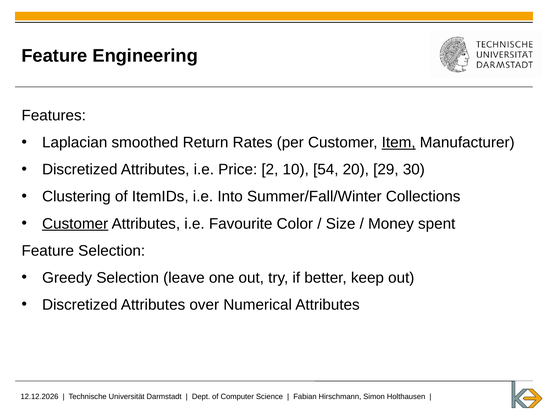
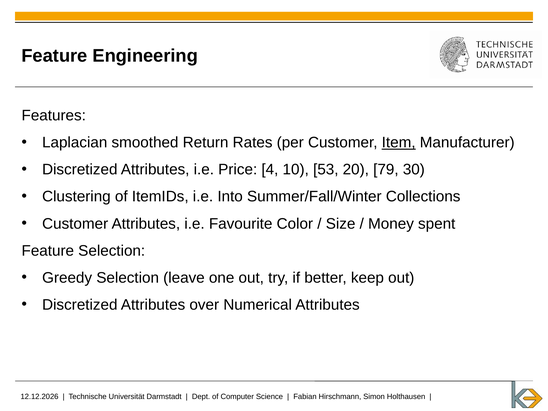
2: 2 -> 4
54: 54 -> 53
29: 29 -> 79
Customer at (75, 224) underline: present -> none
